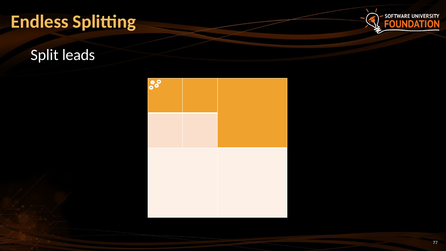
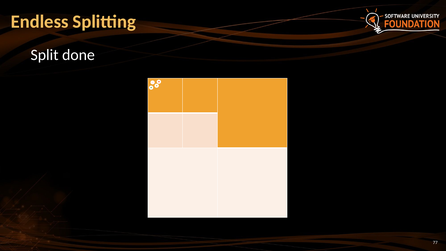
leads: leads -> done
